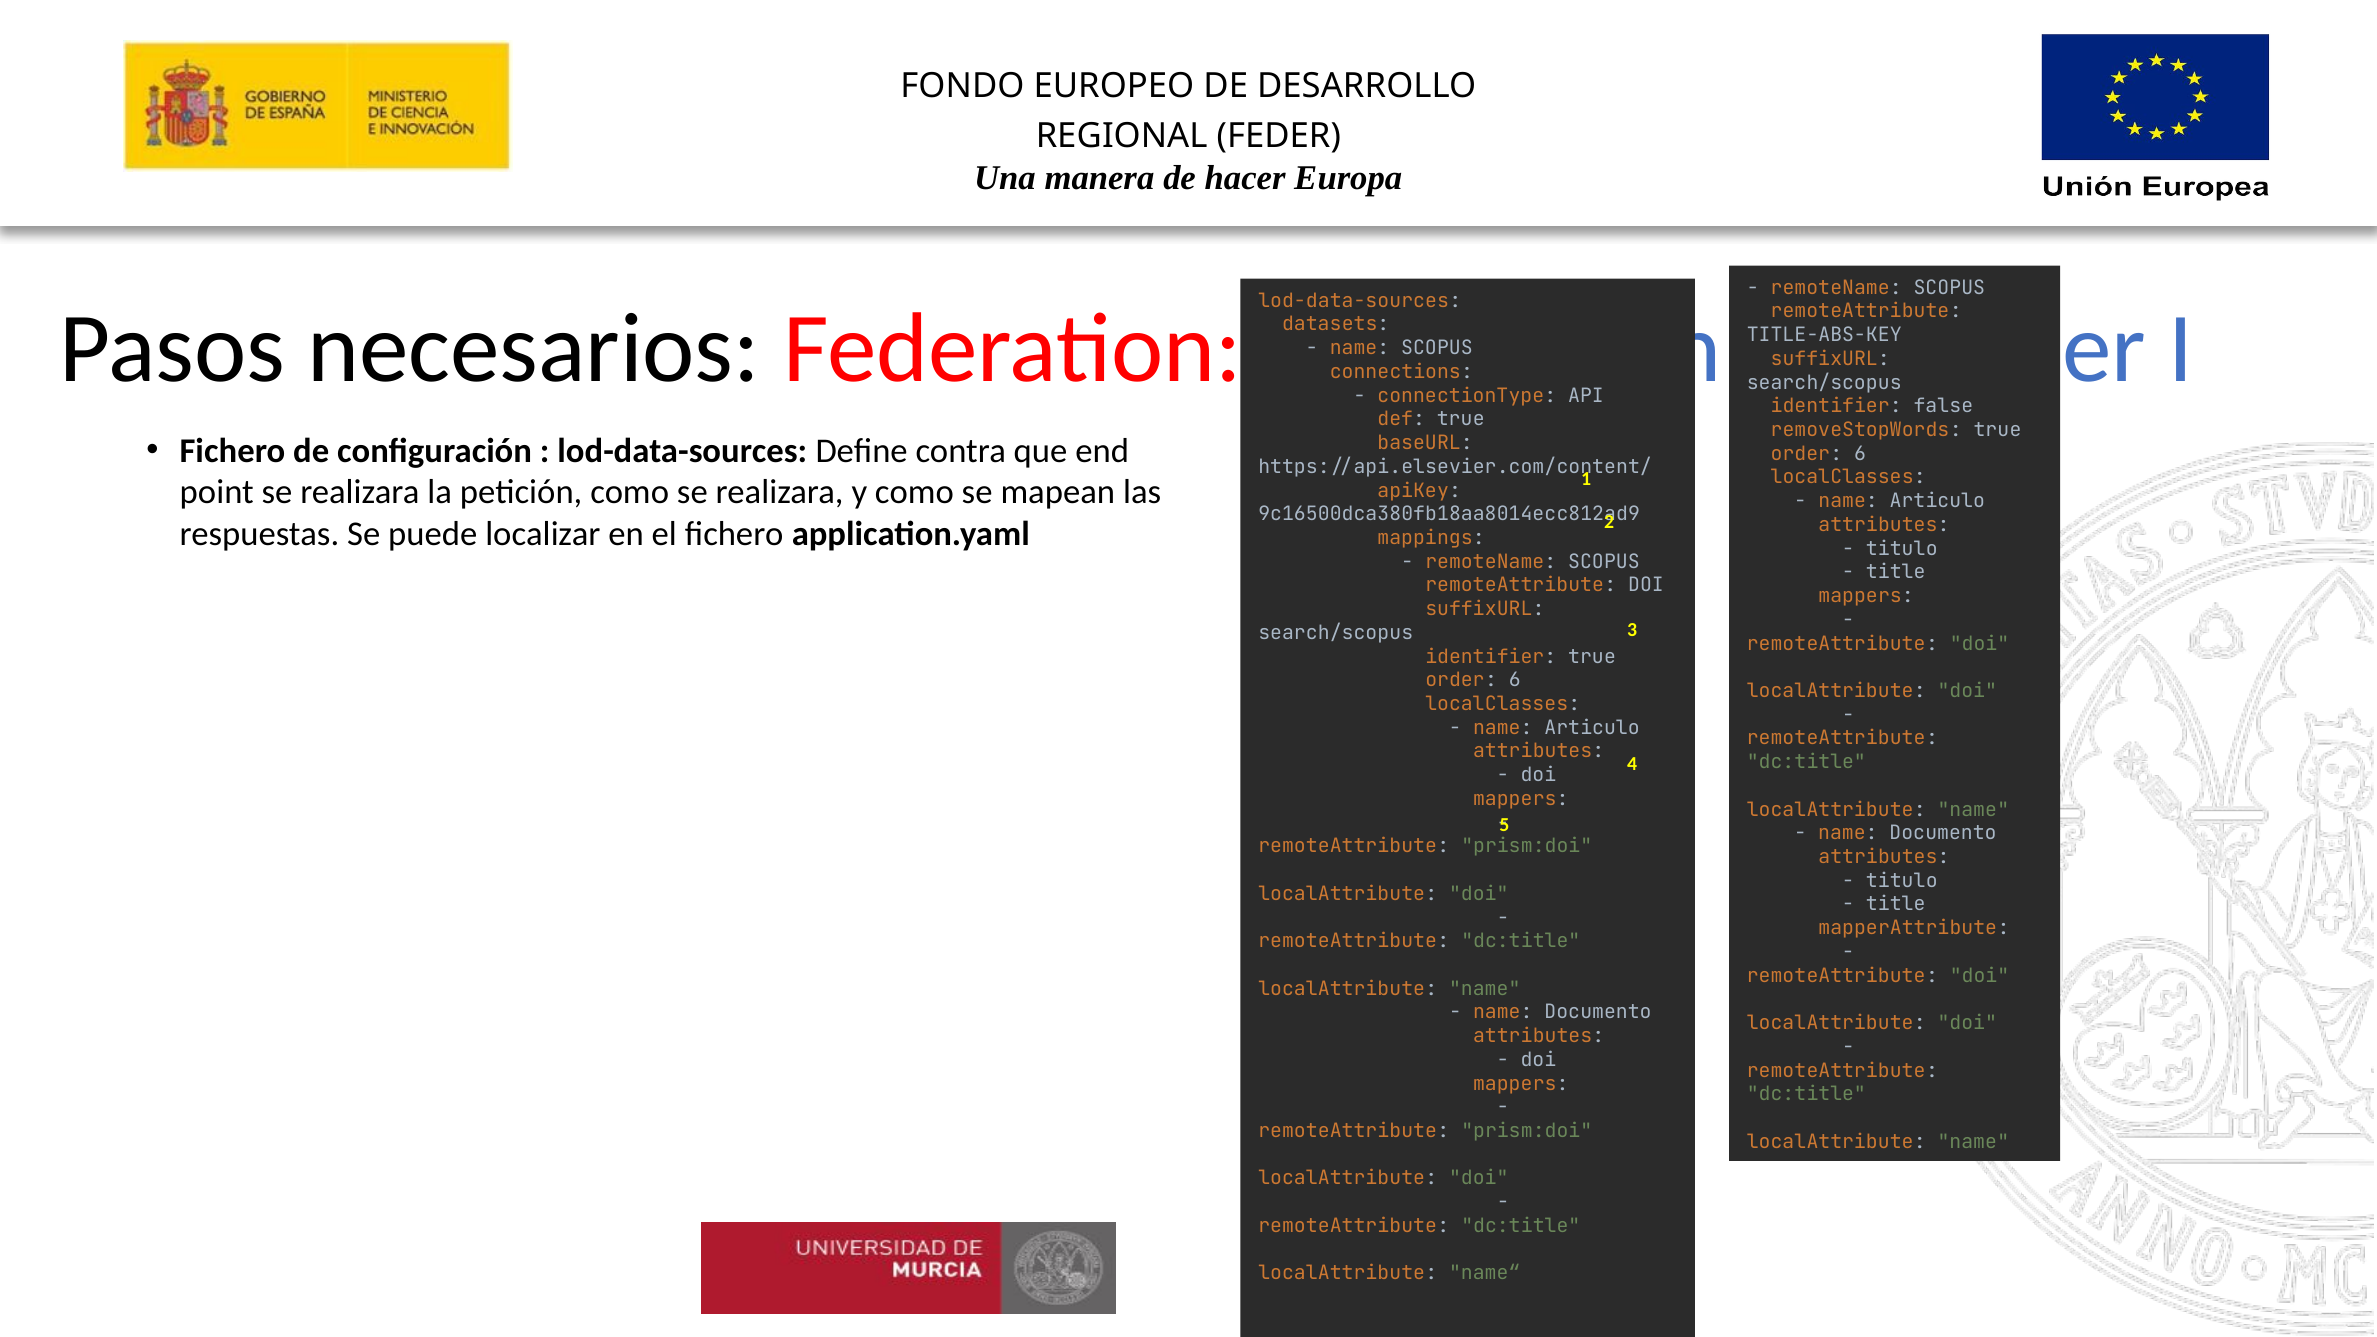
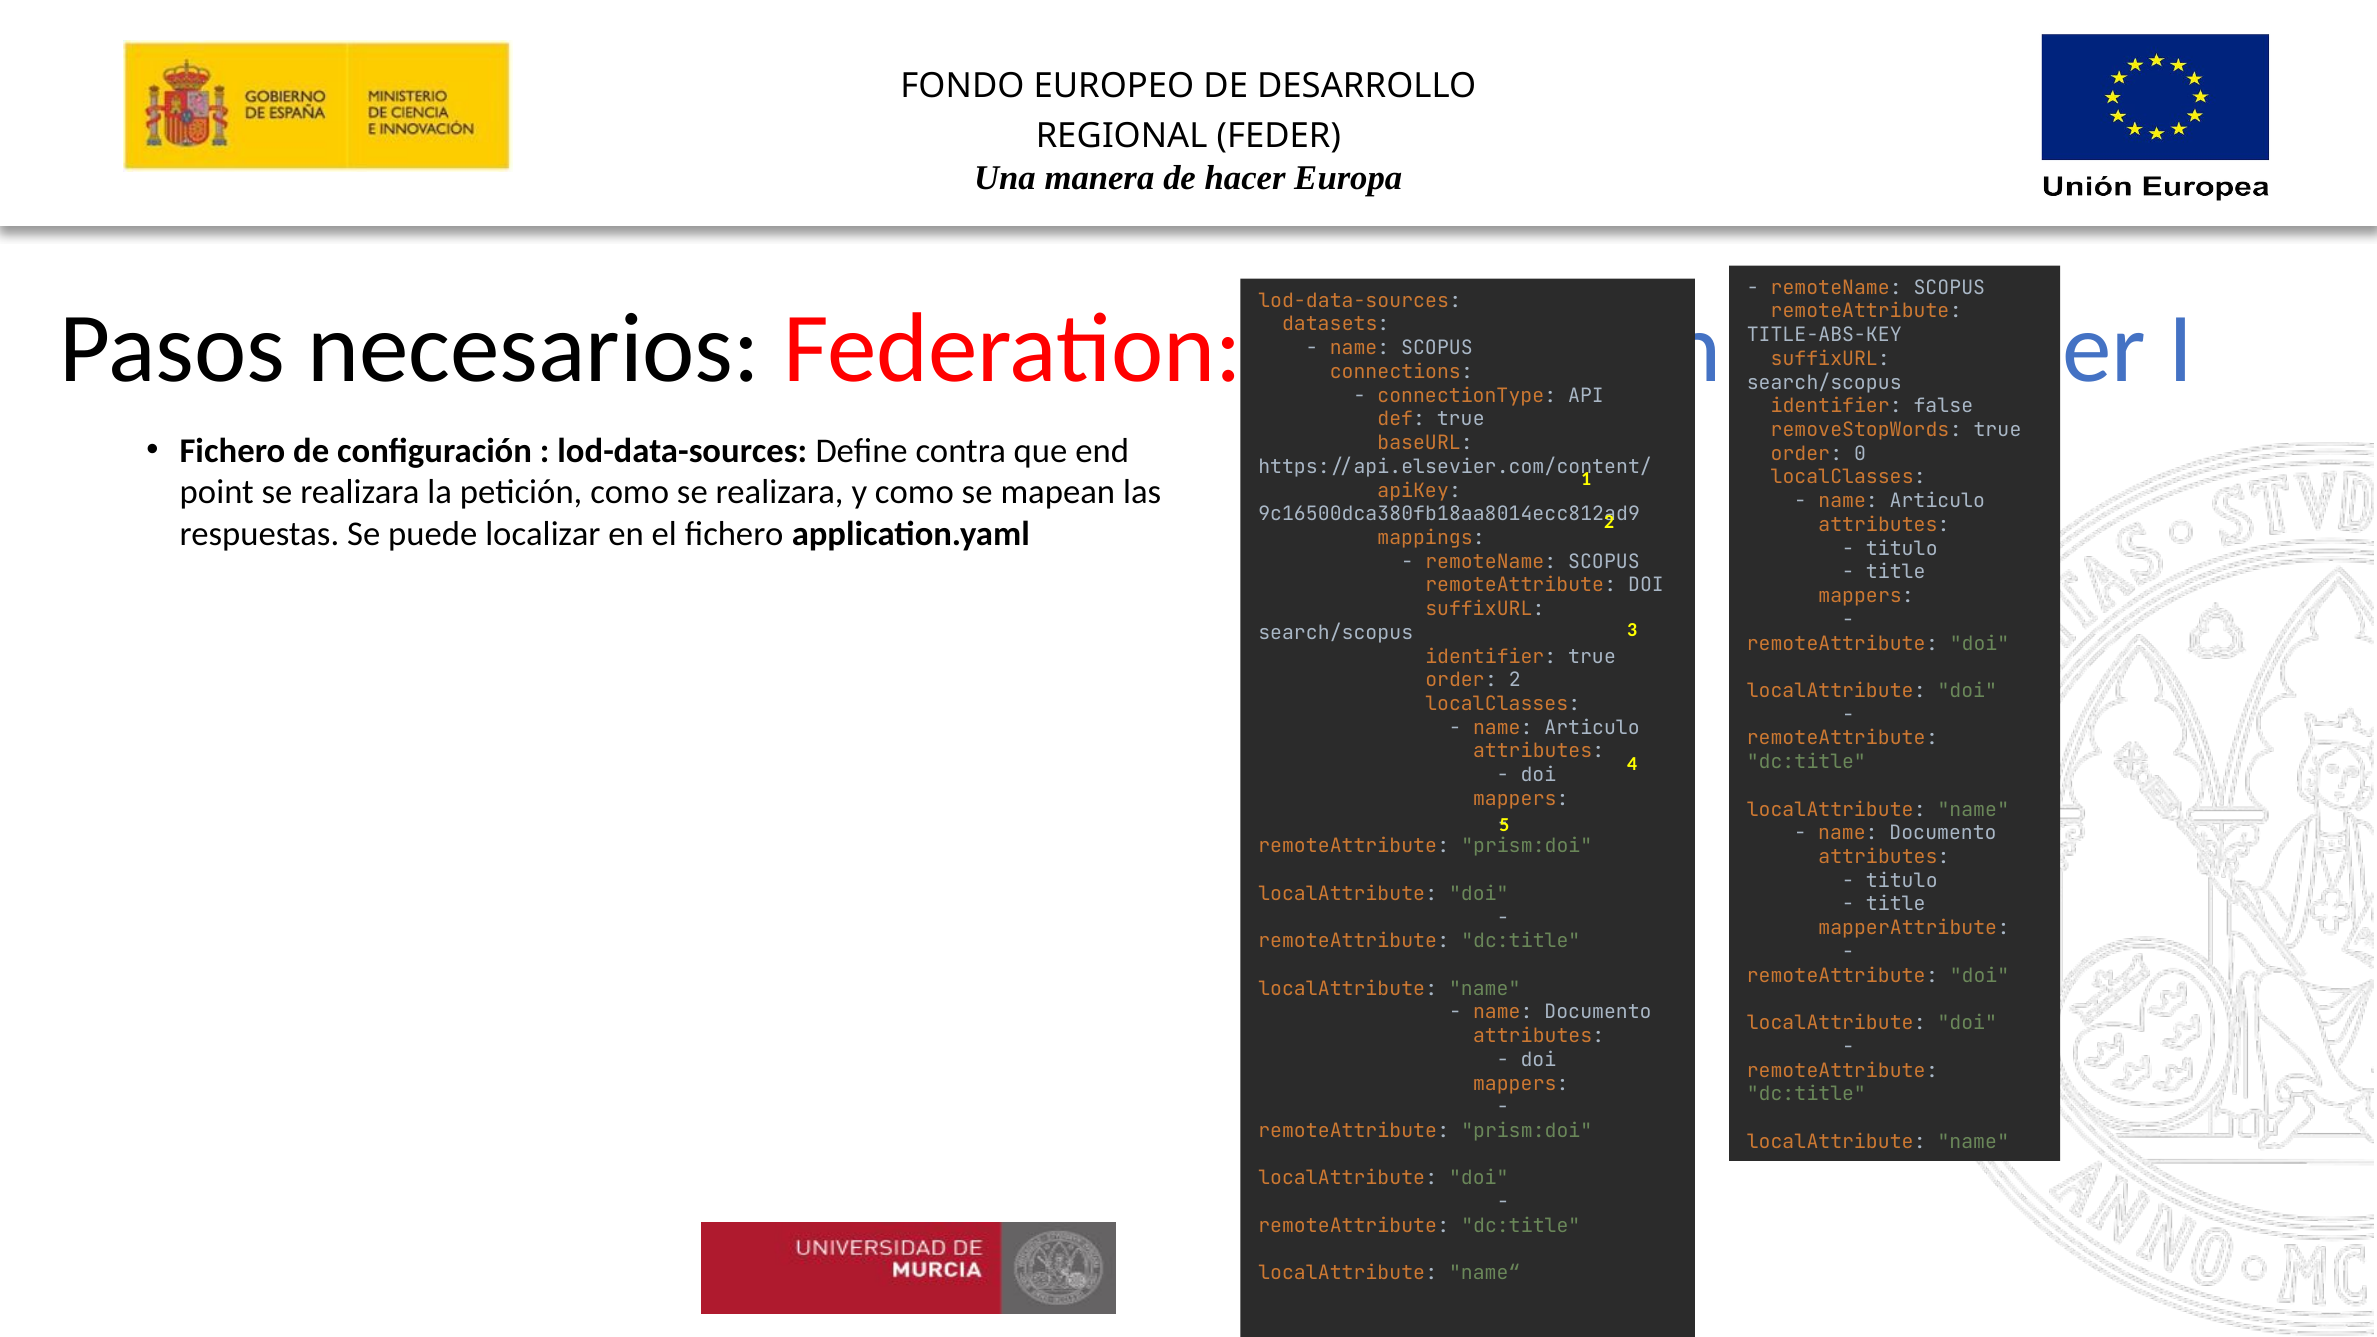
6 at (1860, 454): 6 -> 0
6 at (1515, 680): 6 -> 2
